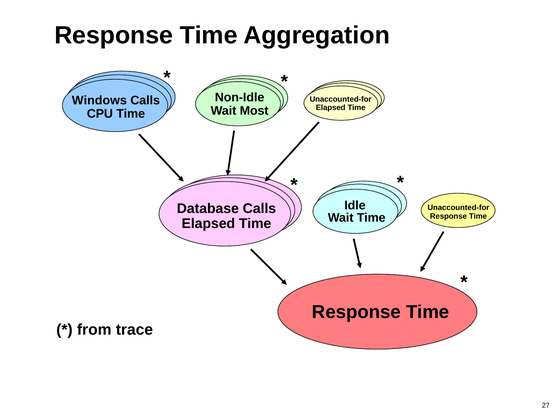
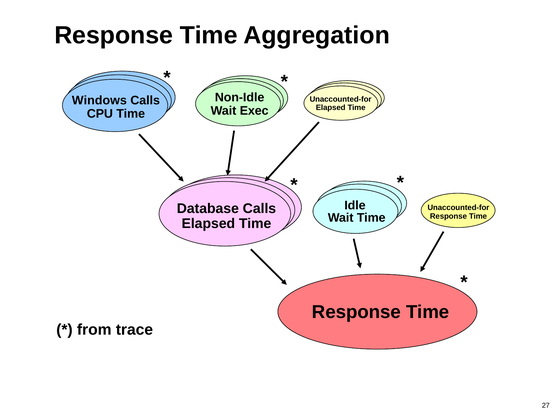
Most: Most -> Exec
